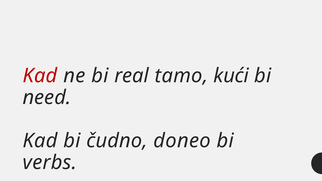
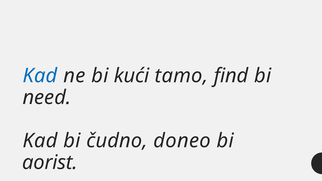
Kad at (40, 76) colour: red -> blue
real: real -> kući
kući: kući -> find
verbs: verbs -> aorist
